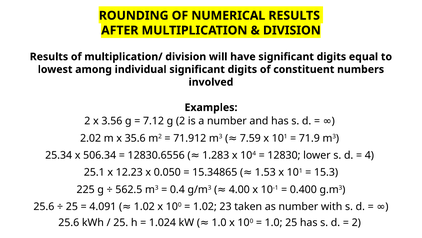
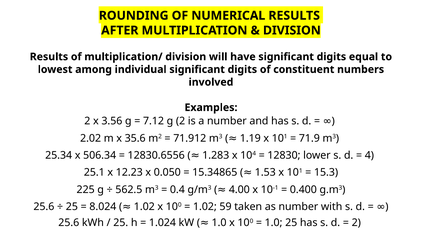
7.59: 7.59 -> 1.19
23: 23 -> 59
4.091: 4.091 -> 8.024
